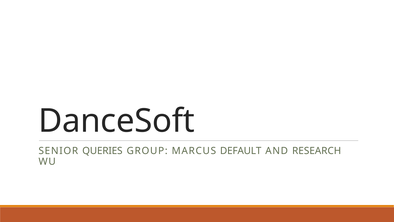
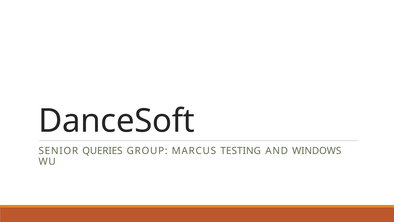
DEFAULT: DEFAULT -> TESTING
RESEARCH: RESEARCH -> WINDOWS
